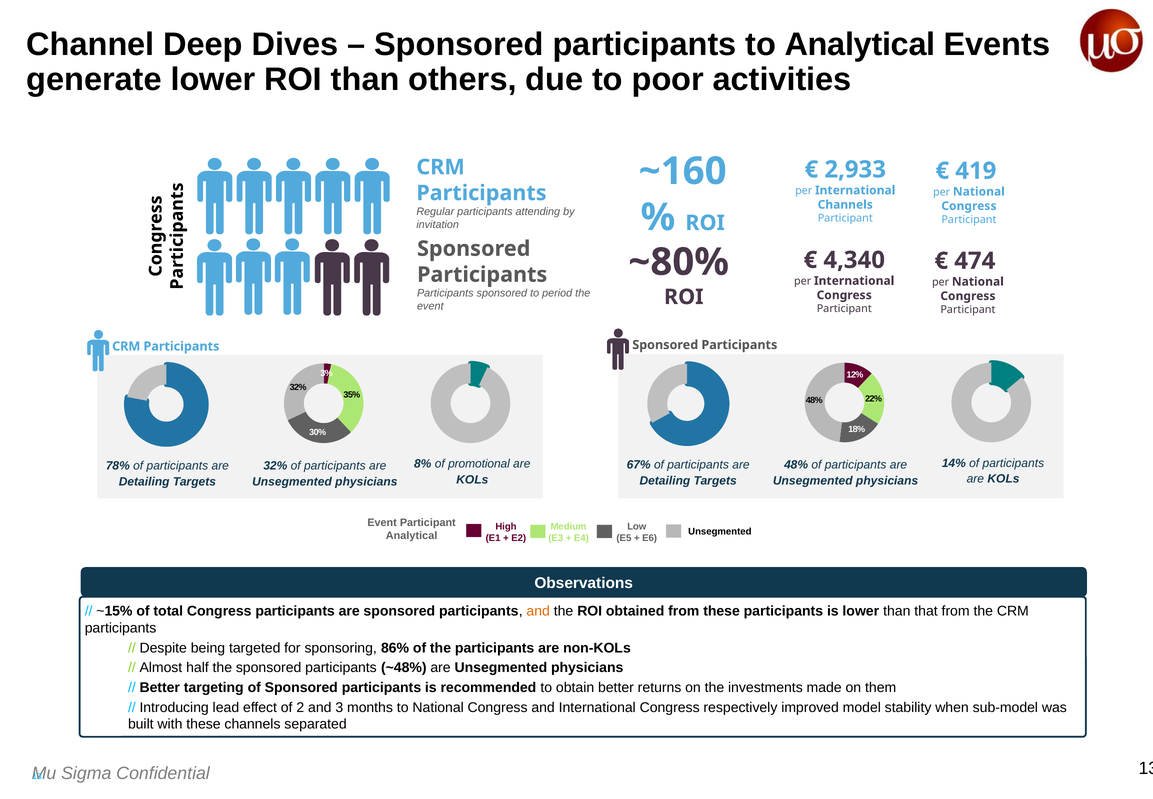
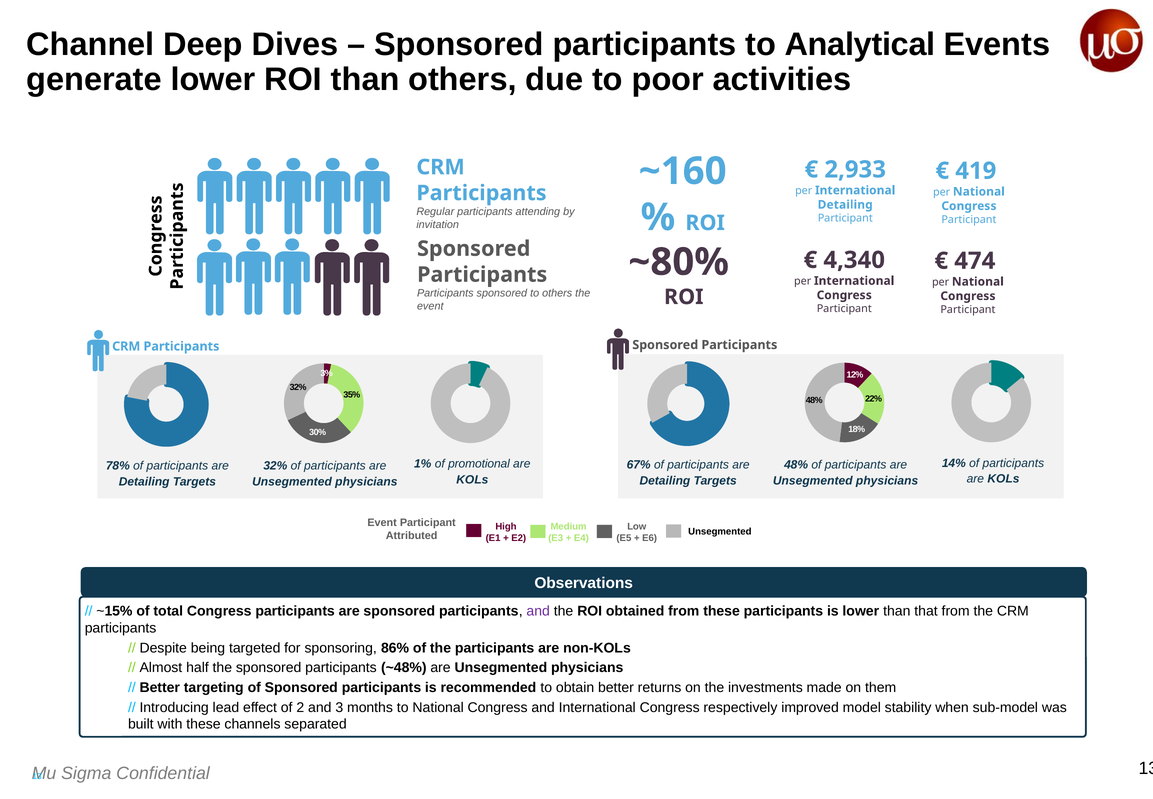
Channels at (845, 205): Channels -> Detailing
period at (557, 293): period -> others
8%: 8% -> 1%
Analytical at (412, 536): Analytical -> Attributed
and at (538, 611) colour: orange -> purple
